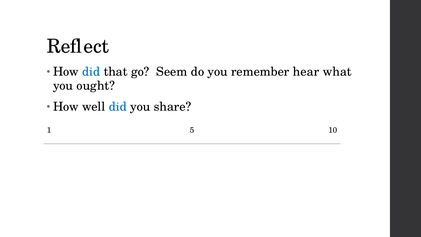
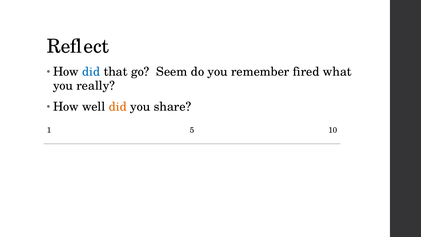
hear: hear -> fired
ought: ought -> really
did at (118, 107) colour: blue -> orange
